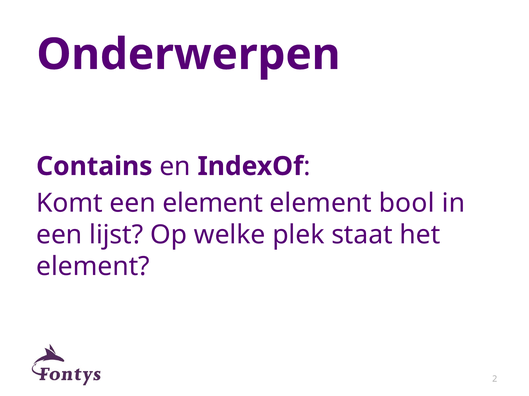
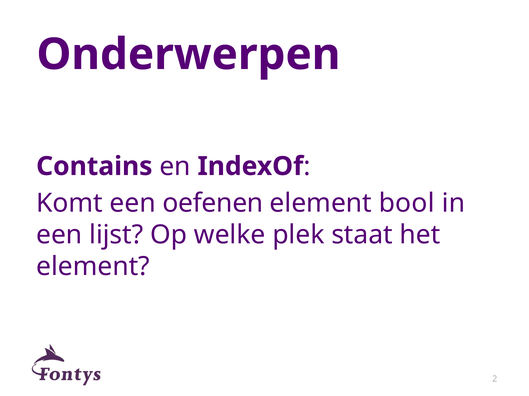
een element: element -> oefenen
